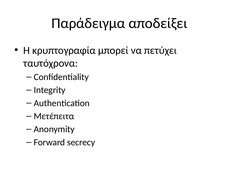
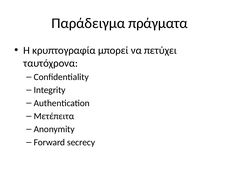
αποδείξει: αποδείξει -> πράγματα
